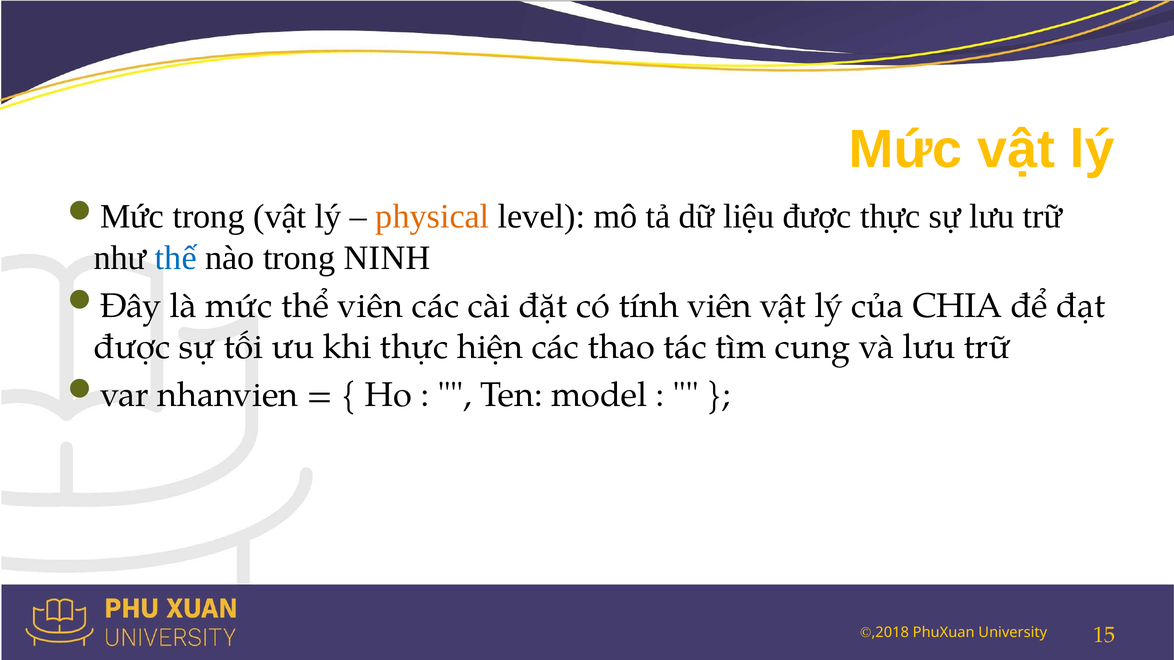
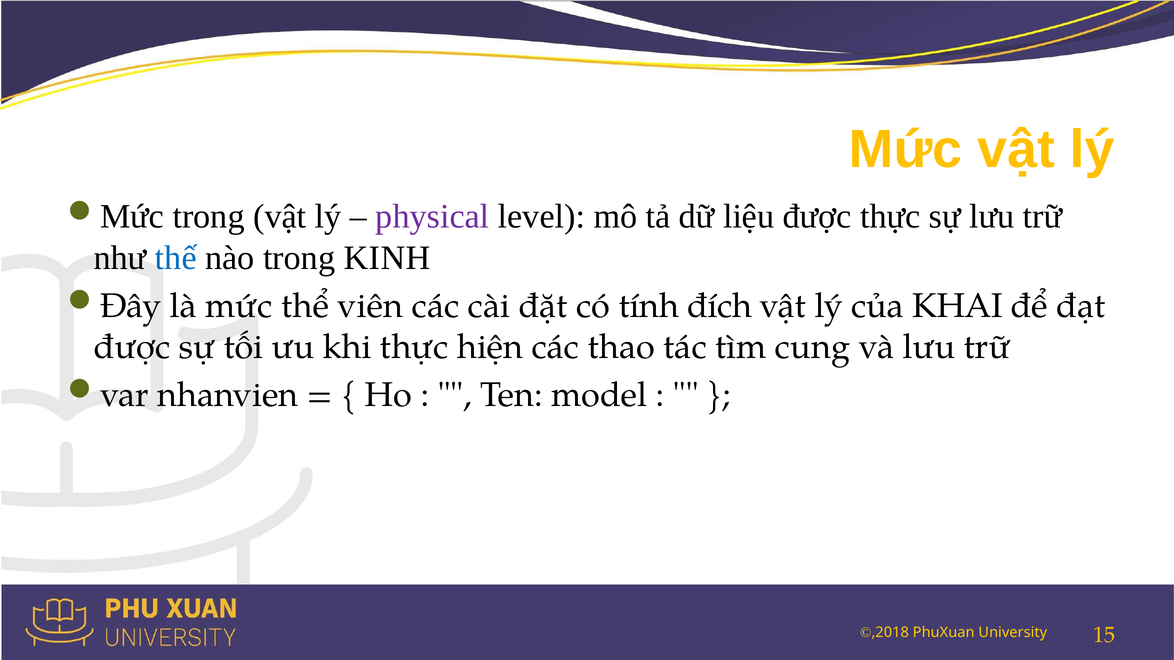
physical colour: orange -> purple
NINH: NINH -> KINH
tính viên: viên -> đích
CHIA: CHIA -> KHAI
